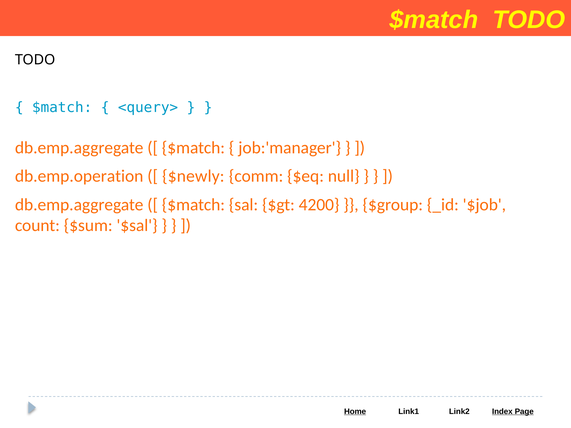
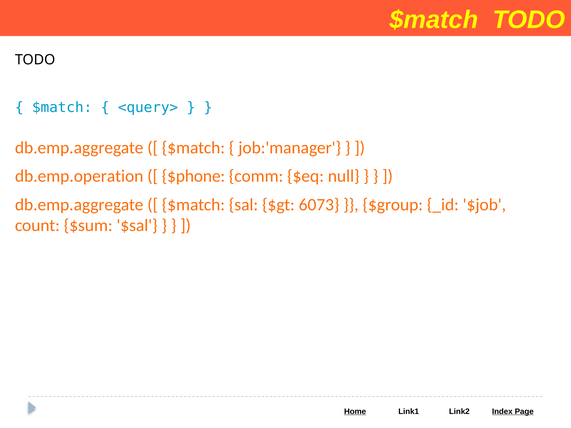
$newly: $newly -> $phone
4200: 4200 -> 6073
